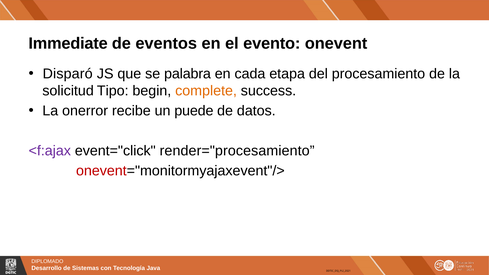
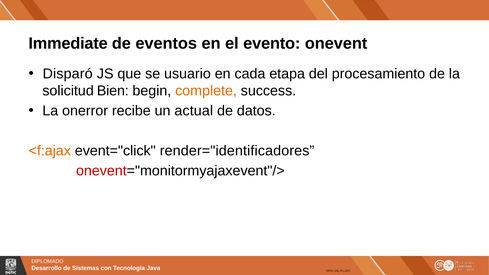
palabra: palabra -> usuario
Tipo: Tipo -> Bien
puede: puede -> actual
<f:ajax colour: purple -> orange
render="procesamiento: render="procesamiento -> render="identificadores
